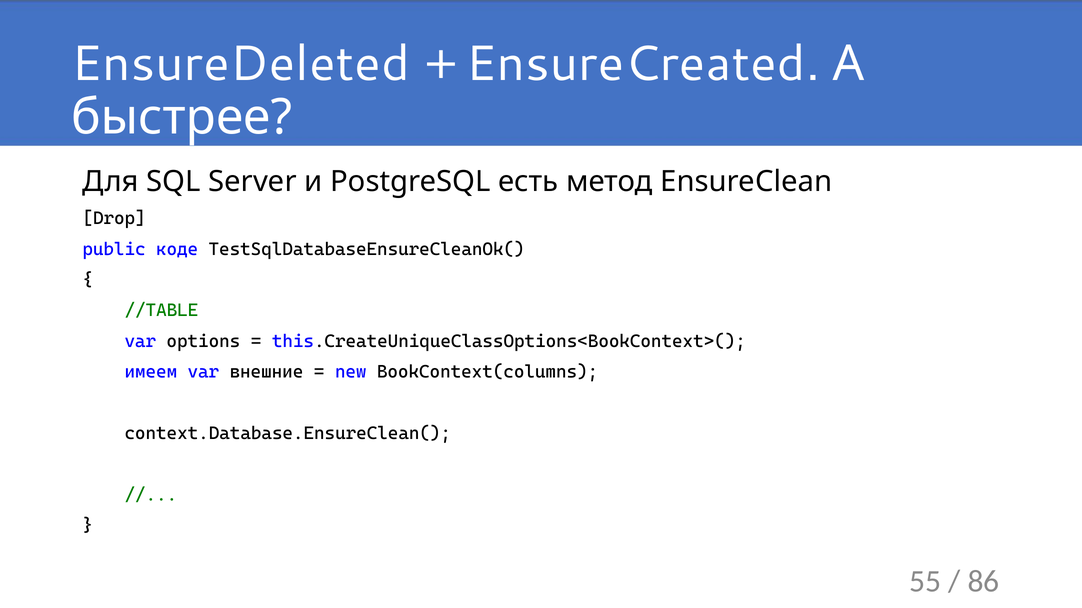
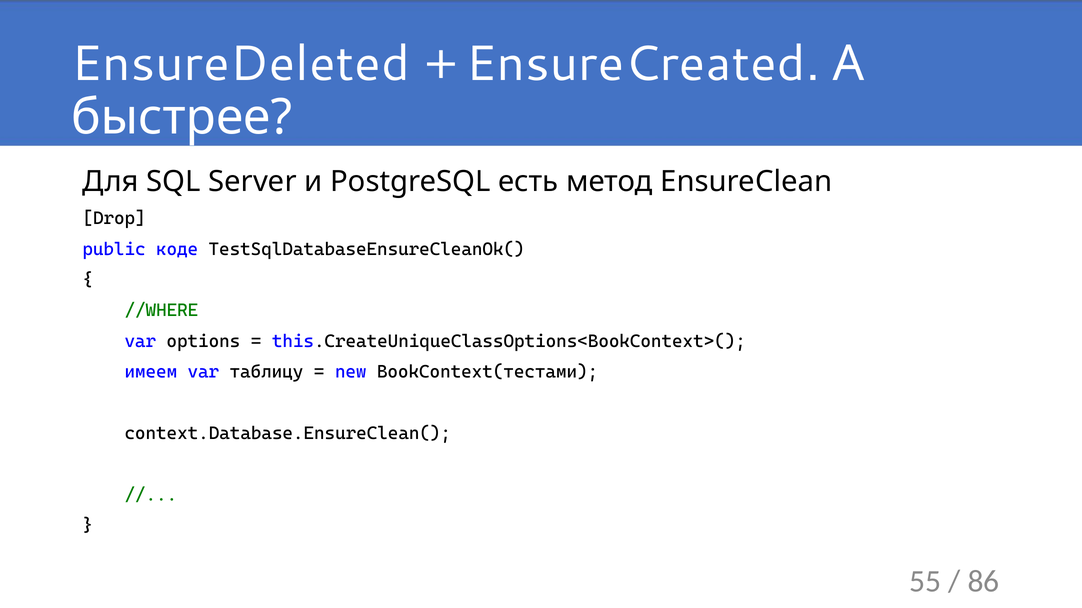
//TABLE: //TABLE -> //WHERE
внешние: внешние -> таблицу
BookContext(columns: BookContext(columns -> BookContext(тестами
